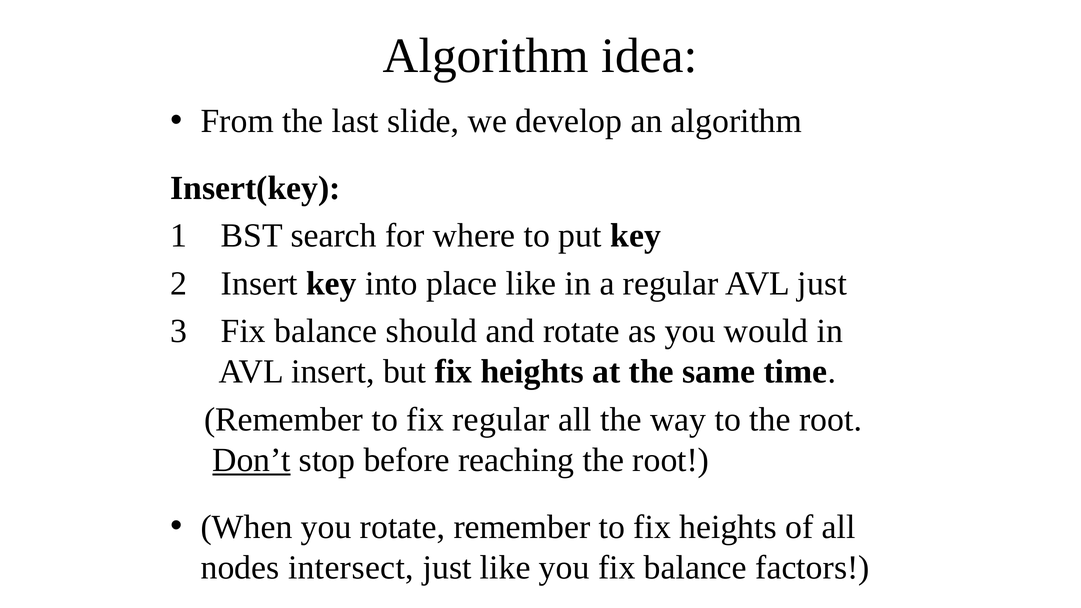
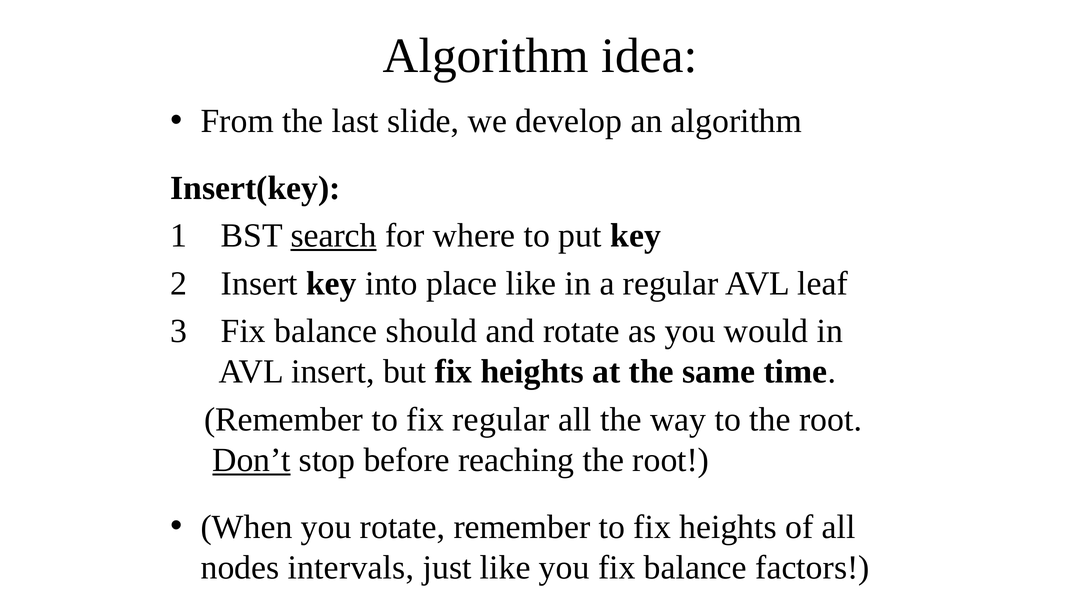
search underline: none -> present
AVL just: just -> leaf
intersect: intersect -> intervals
